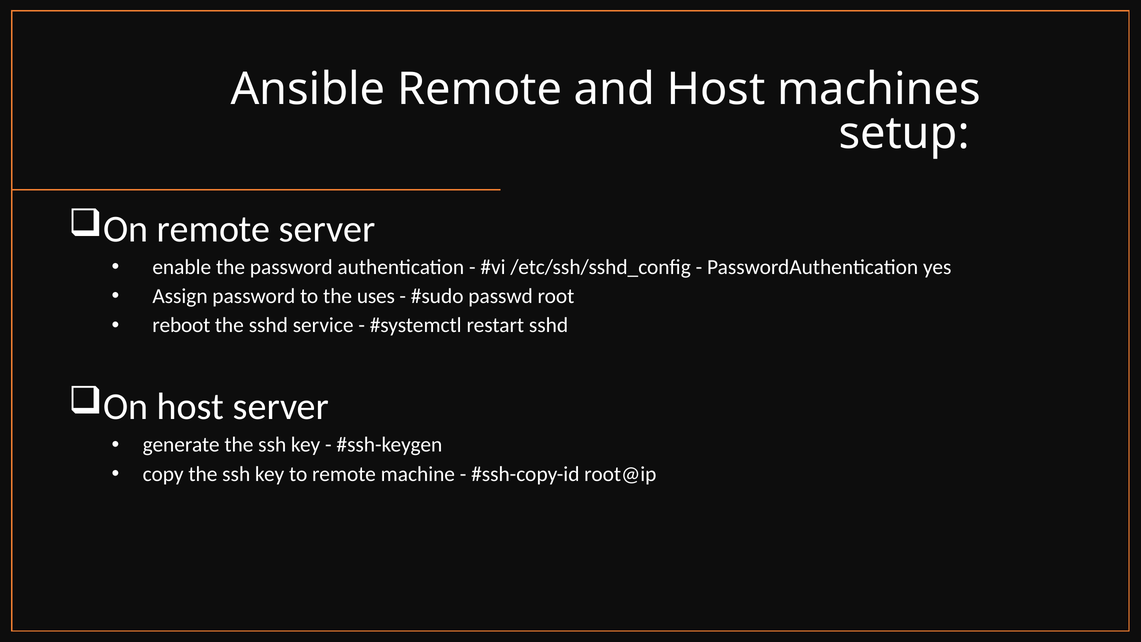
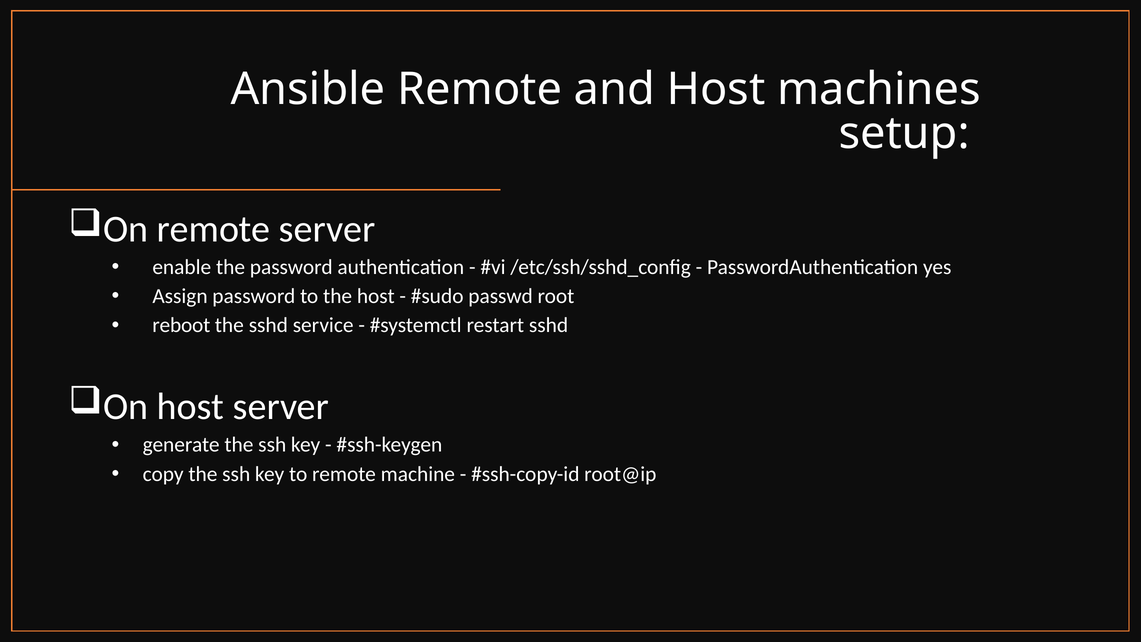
the uses: uses -> host
